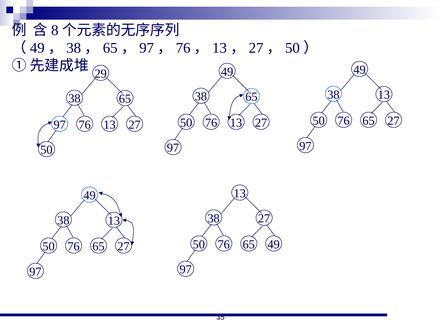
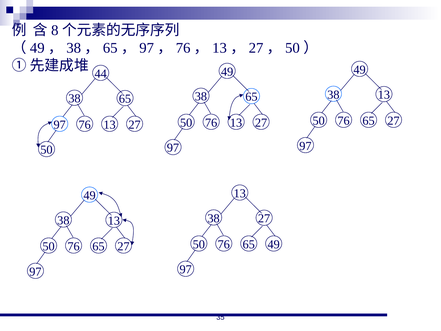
29: 29 -> 44
